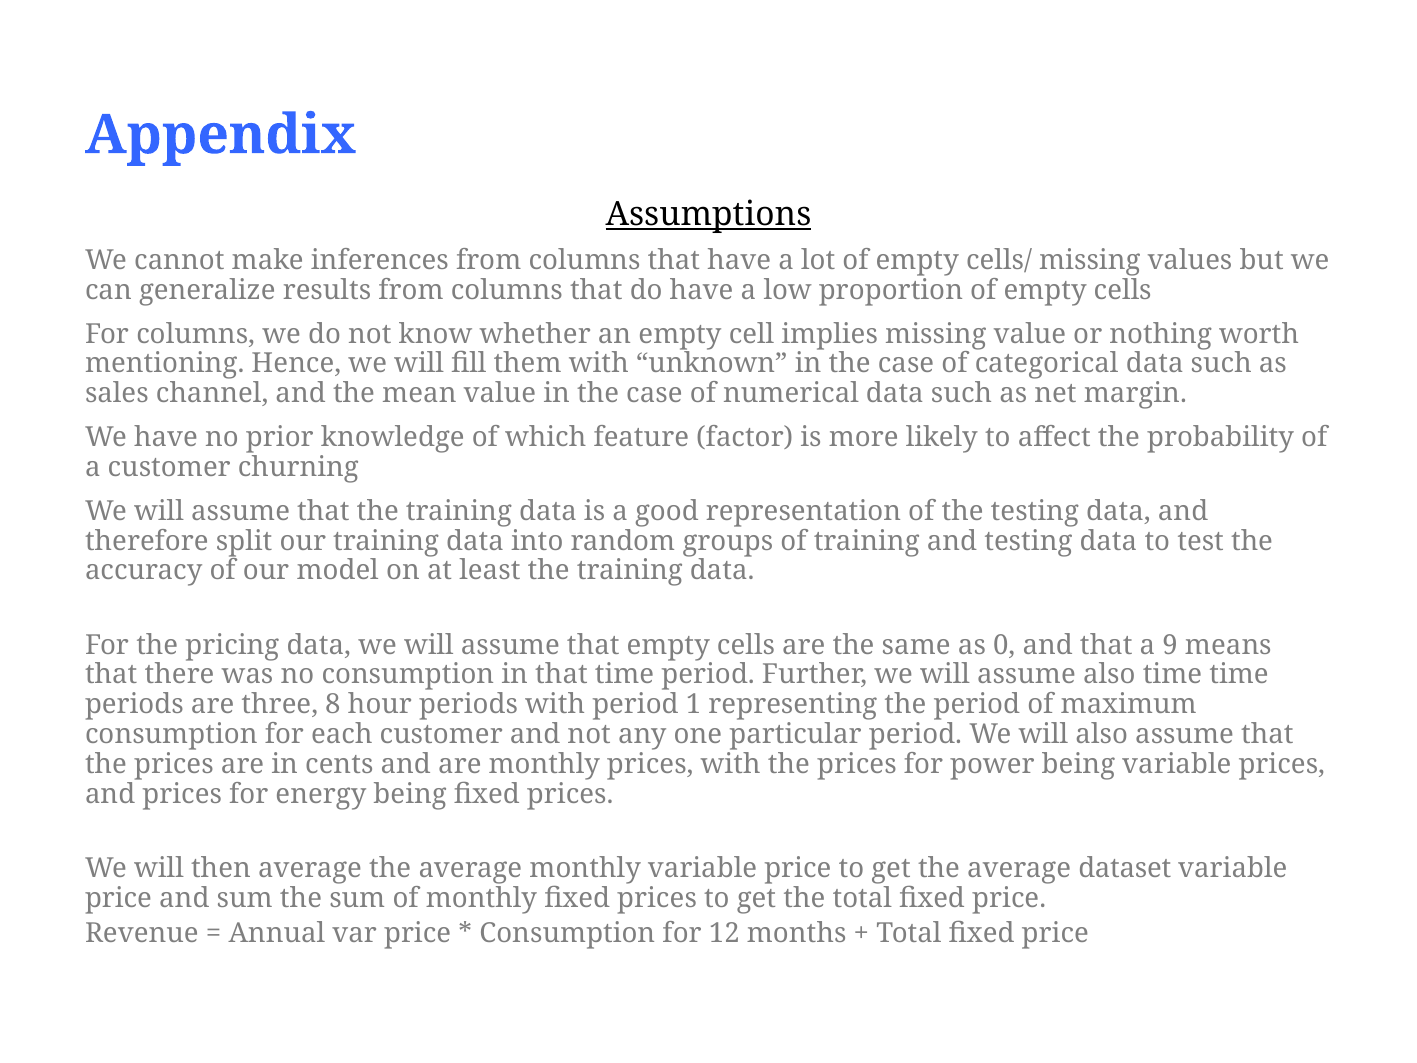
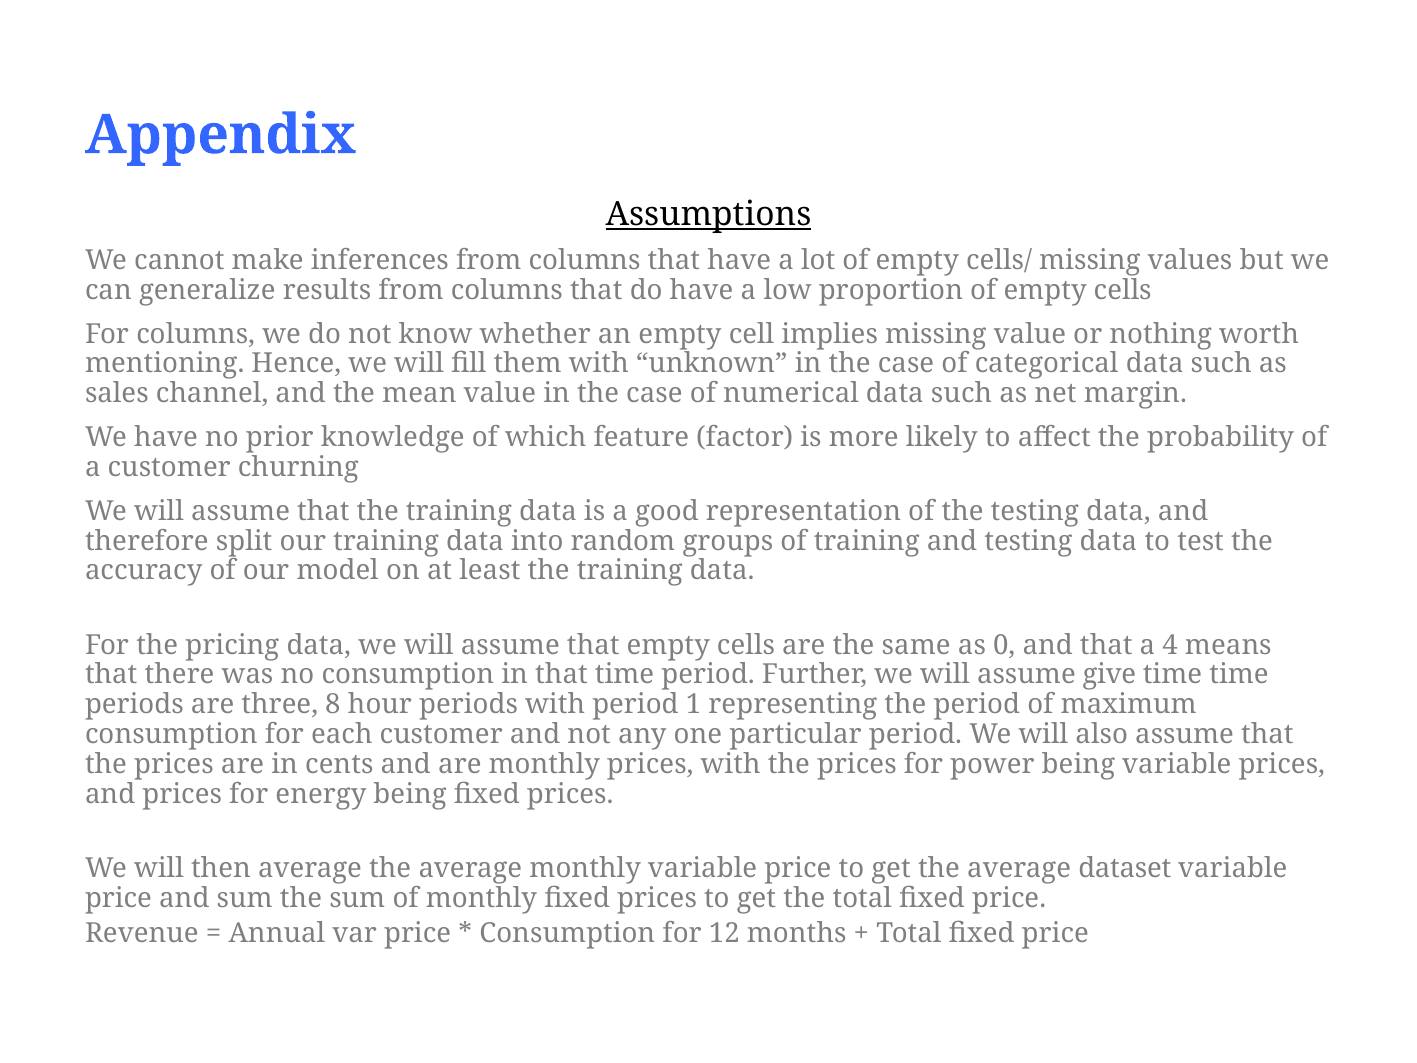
9: 9 -> 4
assume also: also -> give
